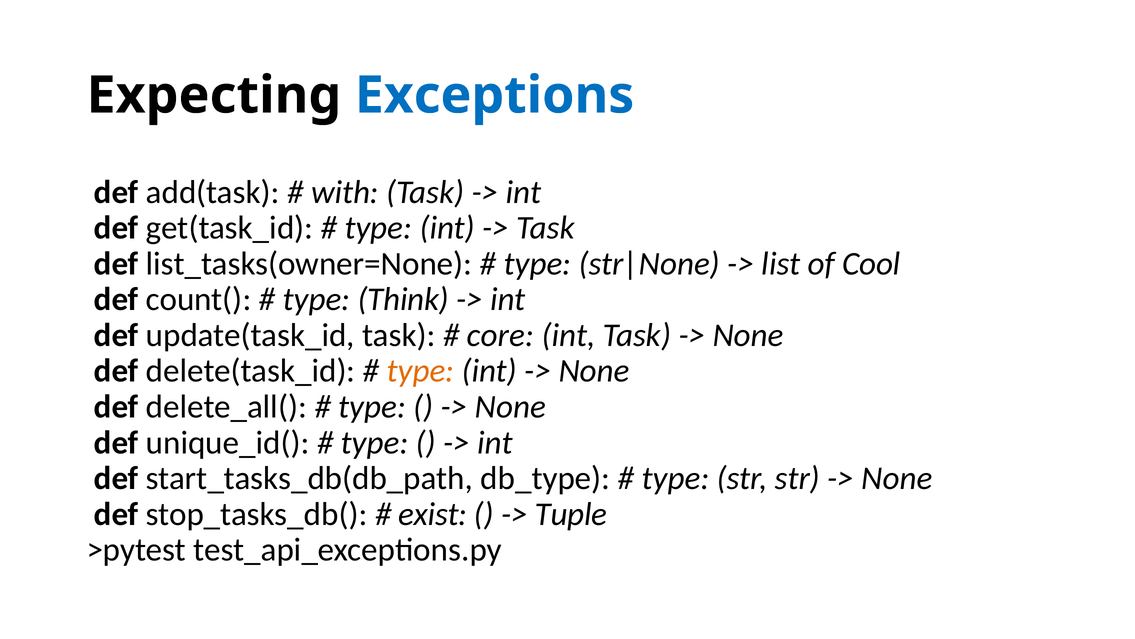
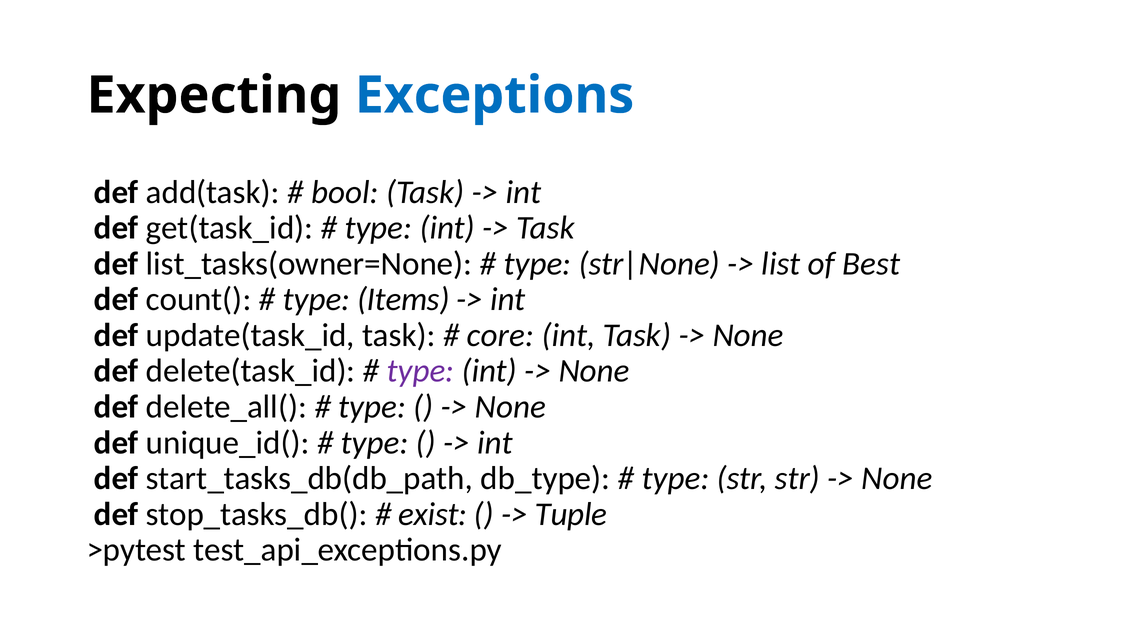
with: with -> bool
Cool: Cool -> Best
Think: Think -> Items
type at (420, 371) colour: orange -> purple
